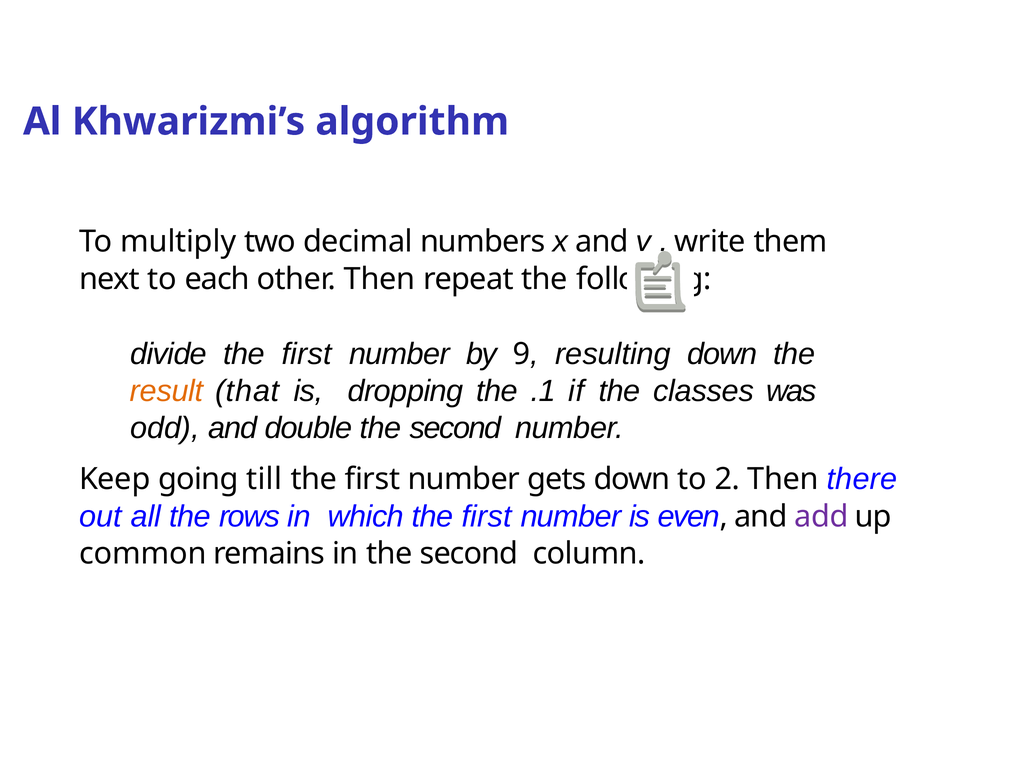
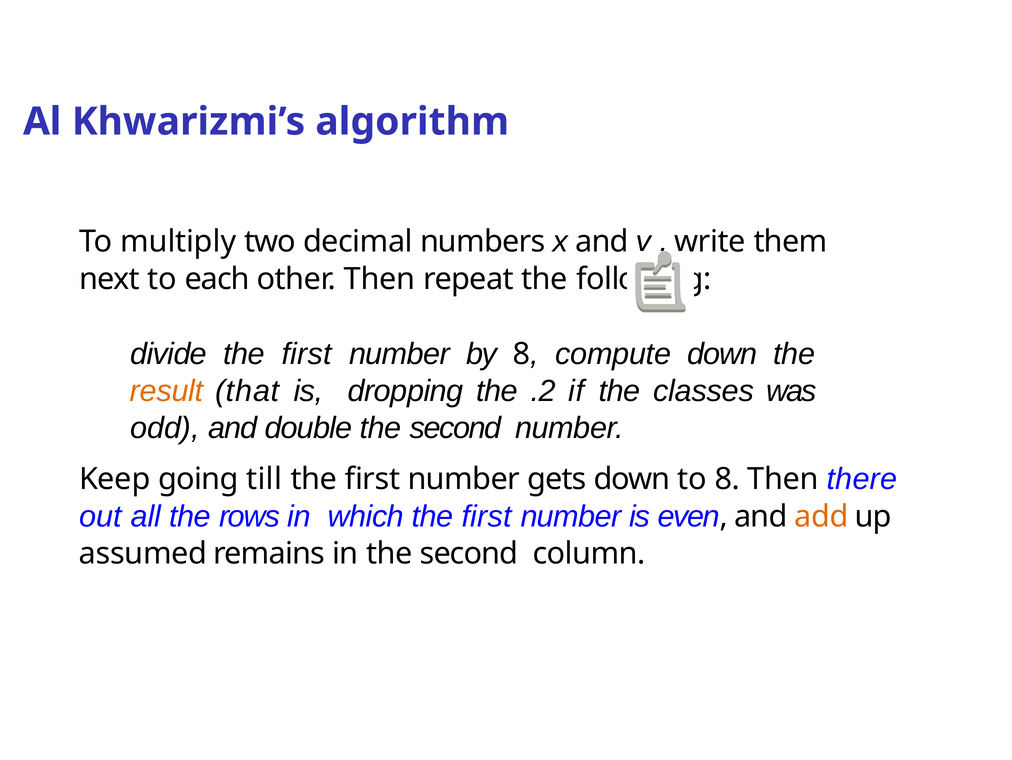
by 9: 9 -> 8
resulting: resulting -> compute
.1: .1 -> .2
to 2: 2 -> 8
add colour: purple -> orange
common: common -> assumed
